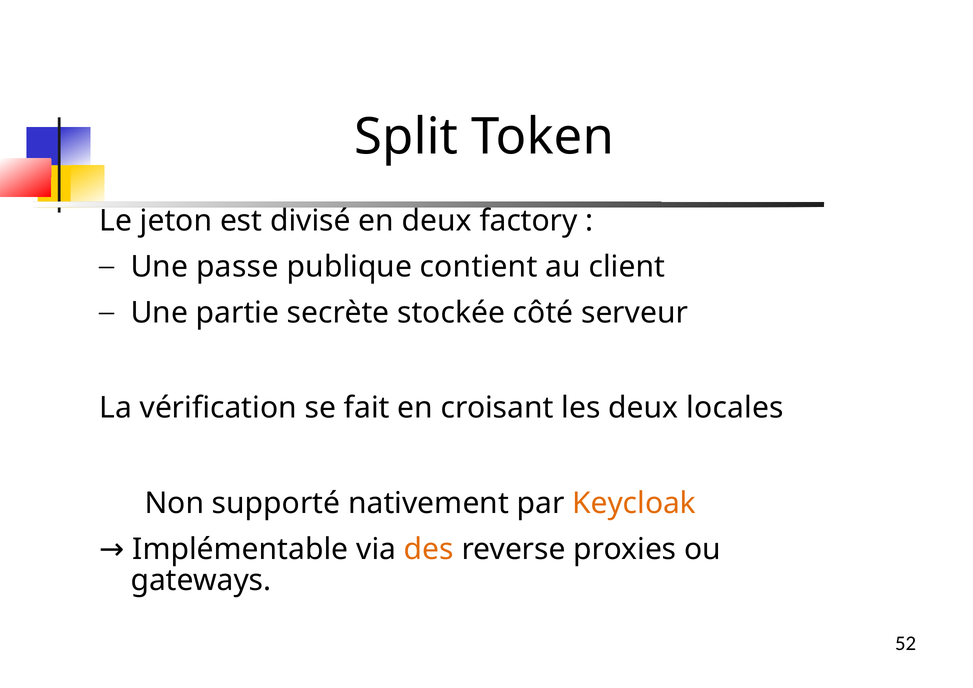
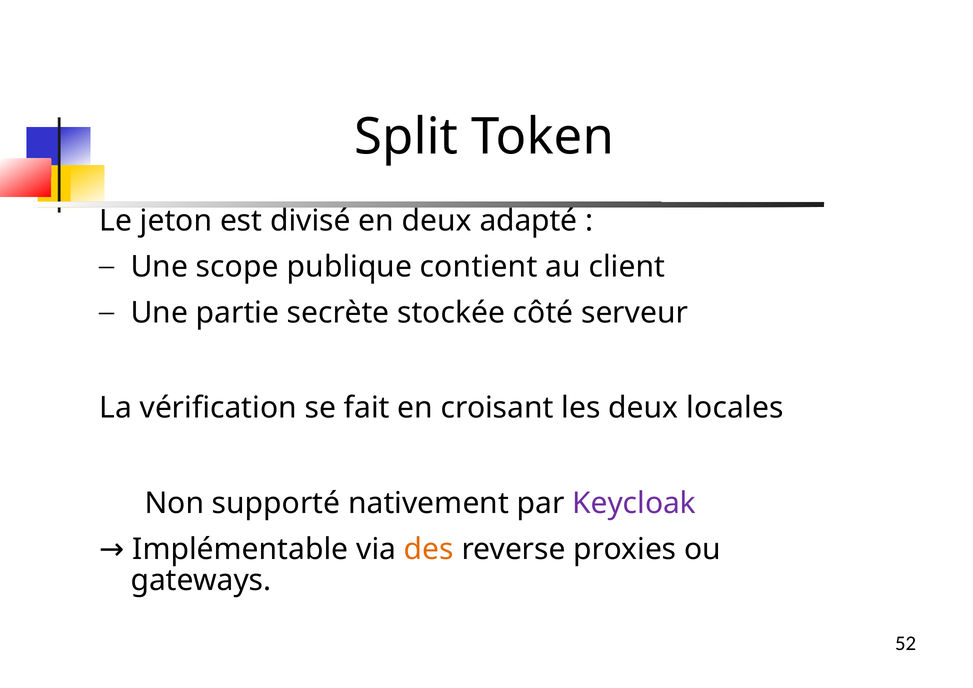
factory: factory -> adapté
passe: passe -> scope
Keycloak colour: orange -> purple
